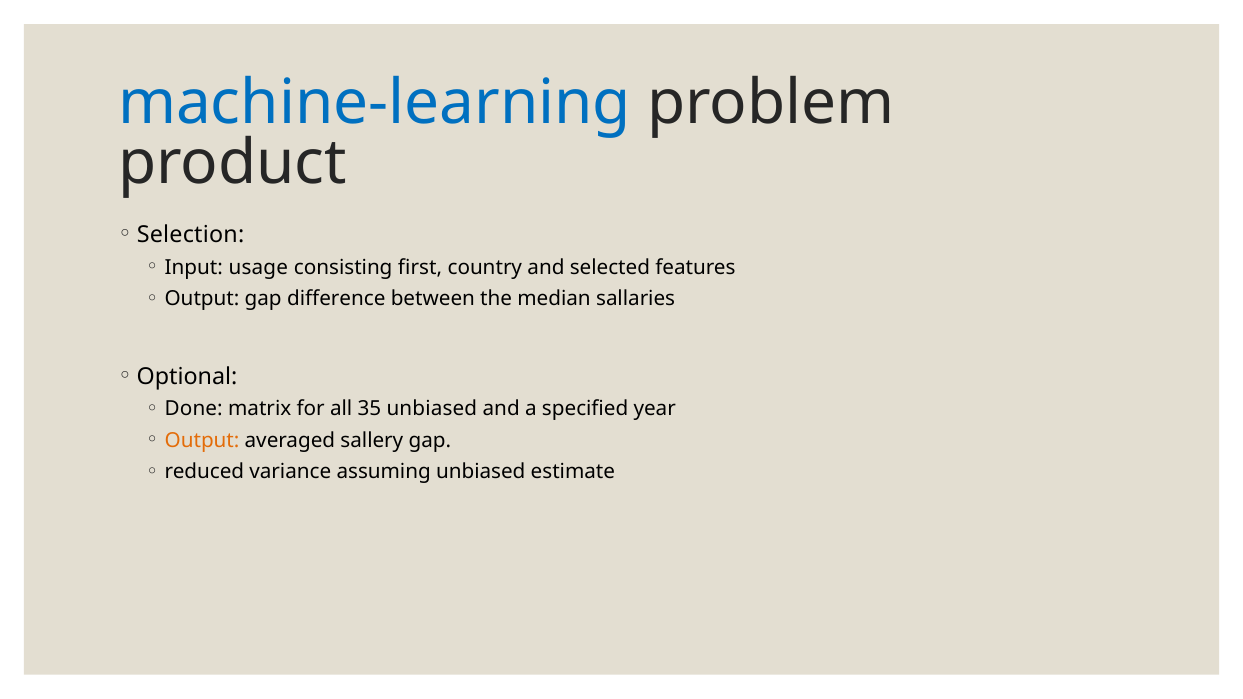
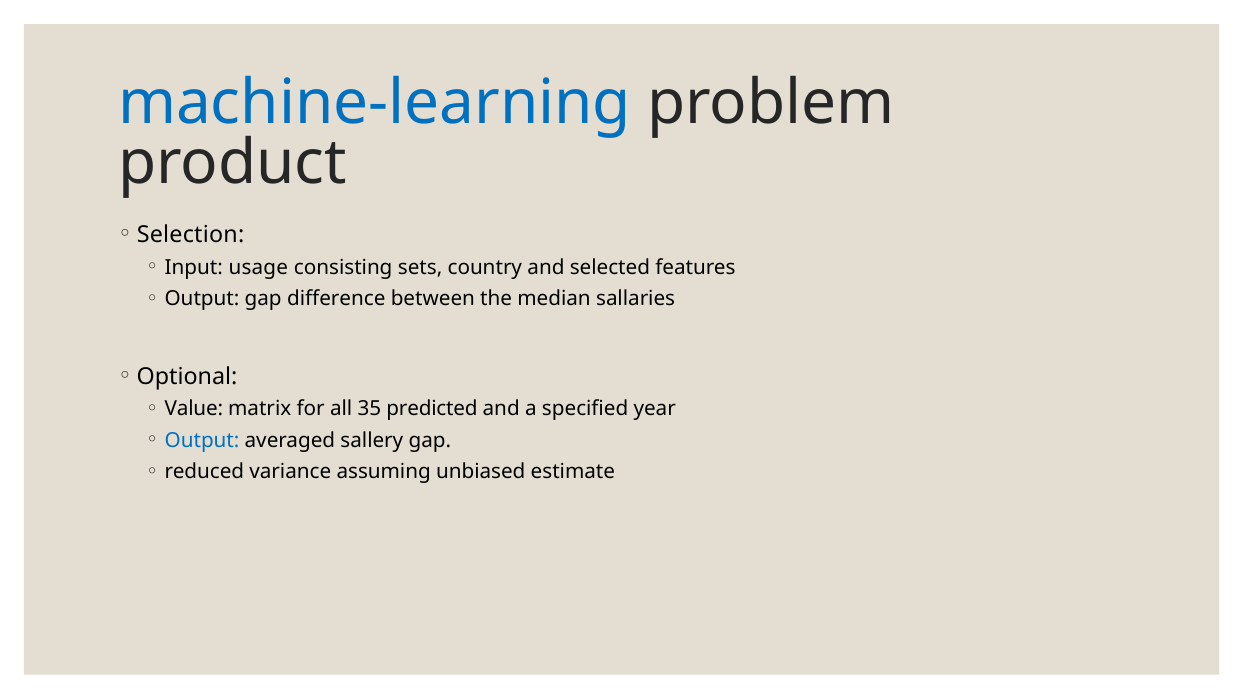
first: first -> sets
Done: Done -> Value
35 unbiased: unbiased -> predicted
Output at (202, 441) colour: orange -> blue
